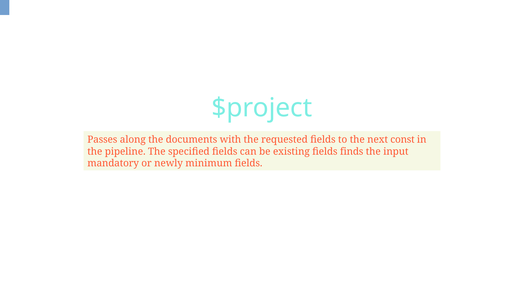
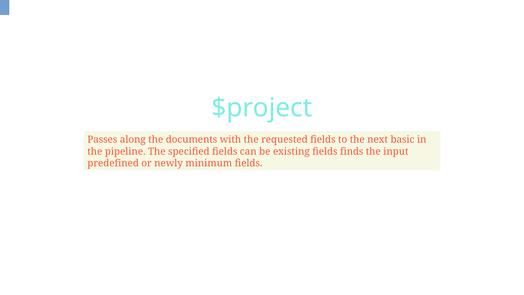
const: const -> basic
mandatory: mandatory -> predefined
